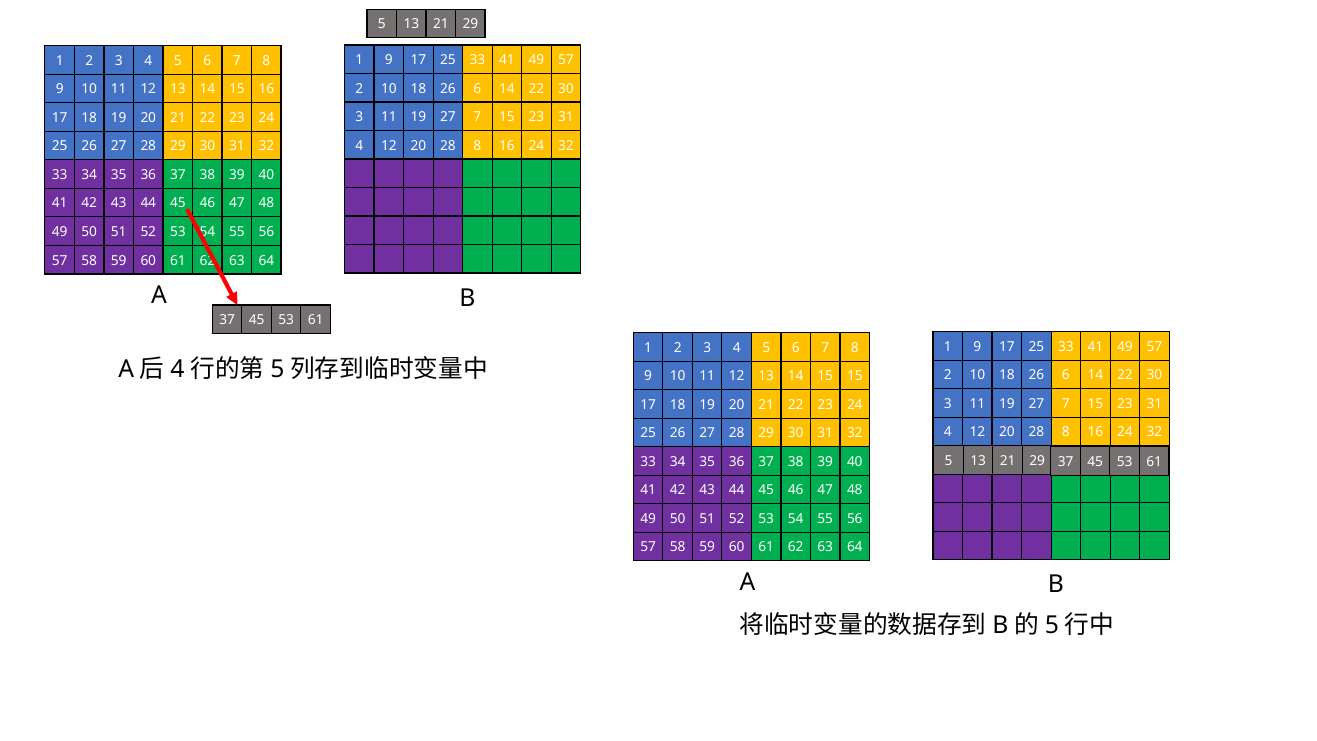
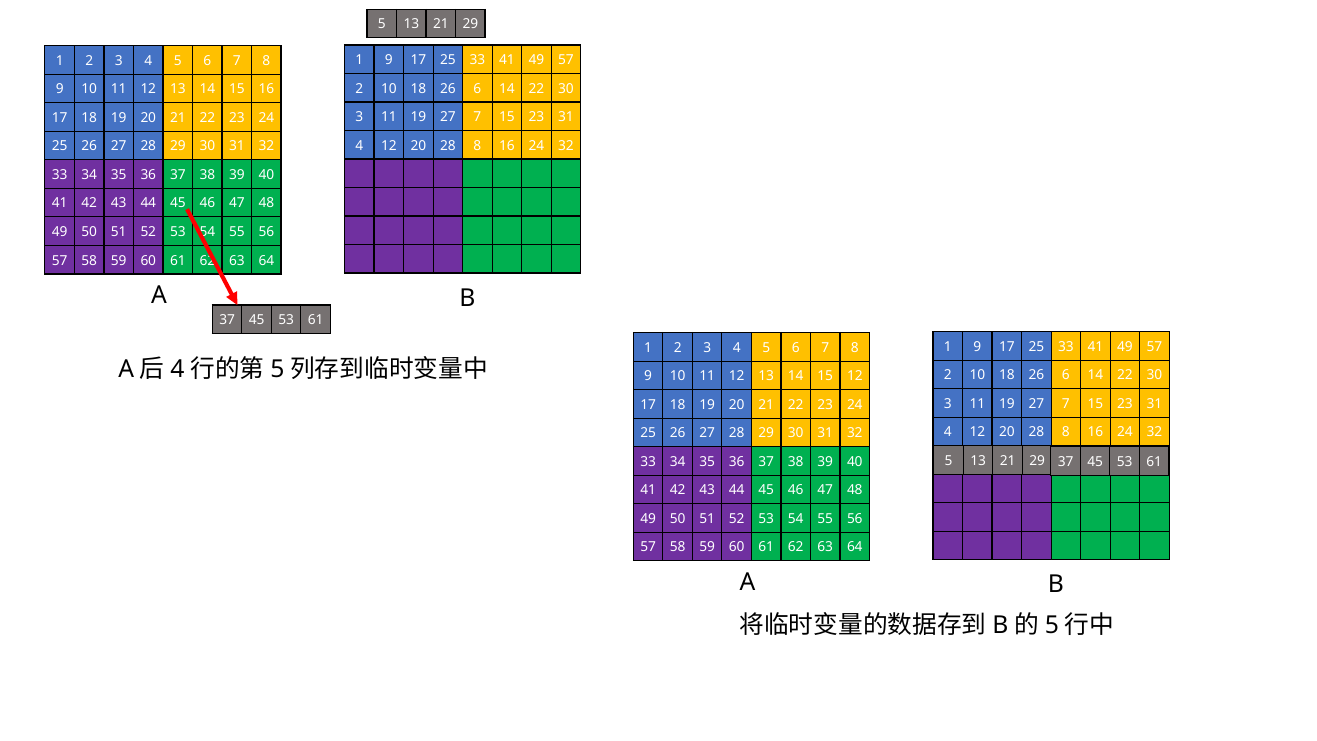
15 15: 15 -> 12
